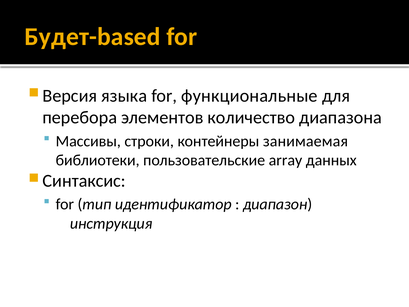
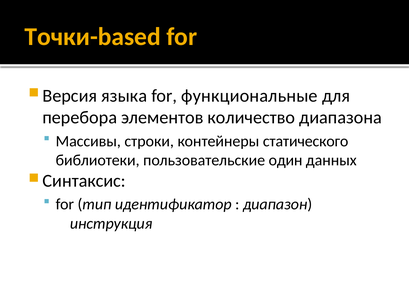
Будет-based: Будет-based -> Точки-based
занимаемая: занимаемая -> статического
array: array -> один
